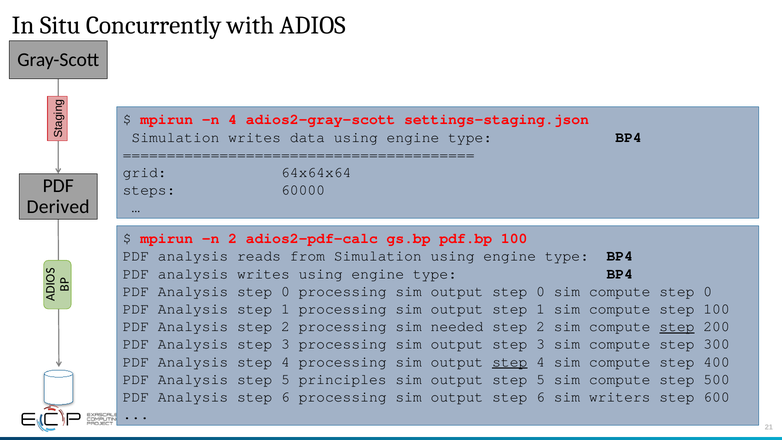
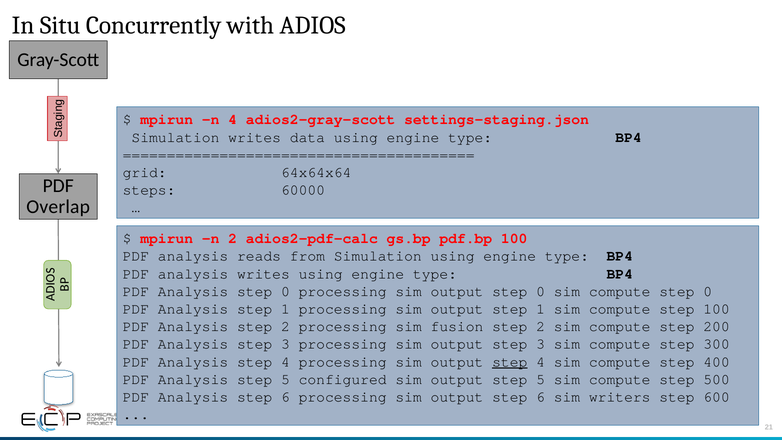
Derived: Derived -> Overlap
needed: needed -> fusion
step at (677, 326) underline: present -> none
principles: principles -> configured
